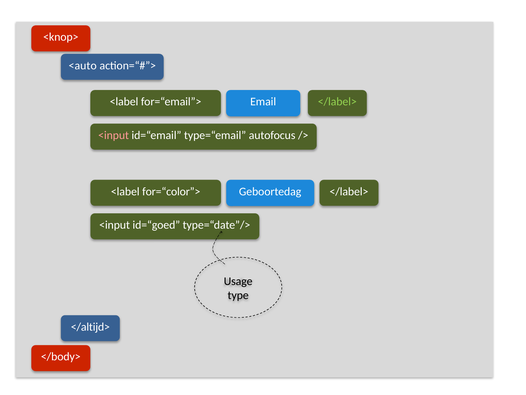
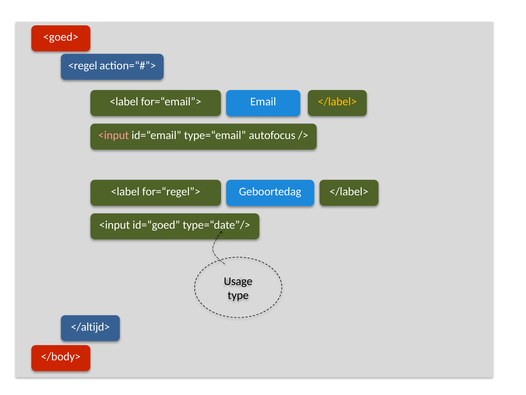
<knop>: <knop> -> <goed>
<auto: <auto -> <regel
</label> at (337, 102) colour: light green -> yellow
for=“color”>: for=“color”> -> for=“regel”>
